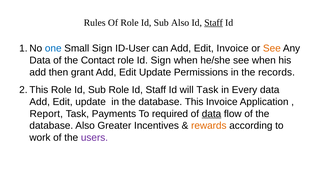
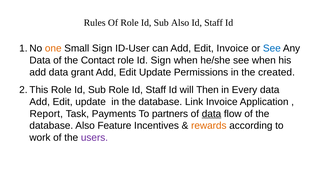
Staff at (214, 23) underline: present -> none
one colour: blue -> orange
See at (272, 48) colour: orange -> blue
add then: then -> data
records: records -> created
will Task: Task -> Then
This: This -> Link
required: required -> partners
Greater: Greater -> Feature
